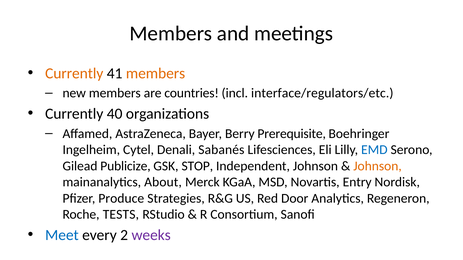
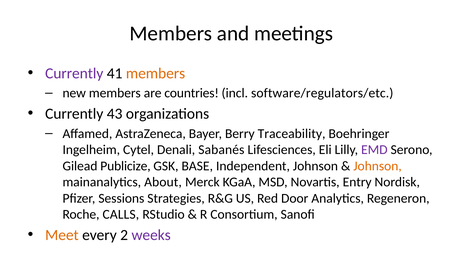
Currently at (74, 73) colour: orange -> purple
interface/regulators/etc: interface/regulators/etc -> software/regulators/etc
40: 40 -> 43
Prerequisite: Prerequisite -> Traceability
EMD colour: blue -> purple
STOP: STOP -> BASE
Produce: Produce -> Sessions
TESTS: TESTS -> CALLS
Meet colour: blue -> orange
